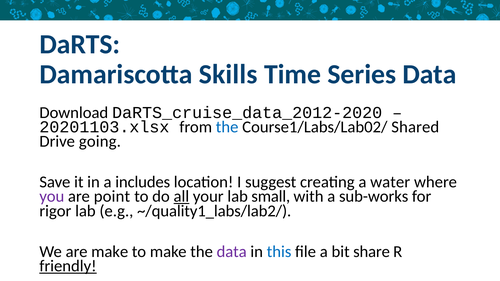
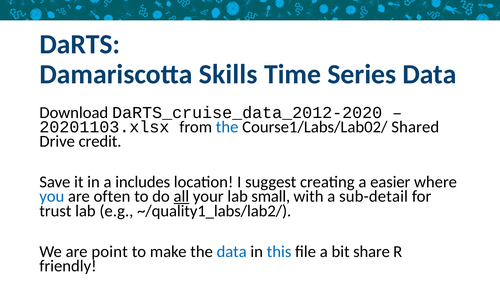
going: going -> credit
water: water -> easier
you colour: purple -> blue
point: point -> often
sub-works: sub-works -> sub-detail
rigor: rigor -> trust
are make: make -> point
data at (232, 252) colour: purple -> blue
friendly underline: present -> none
